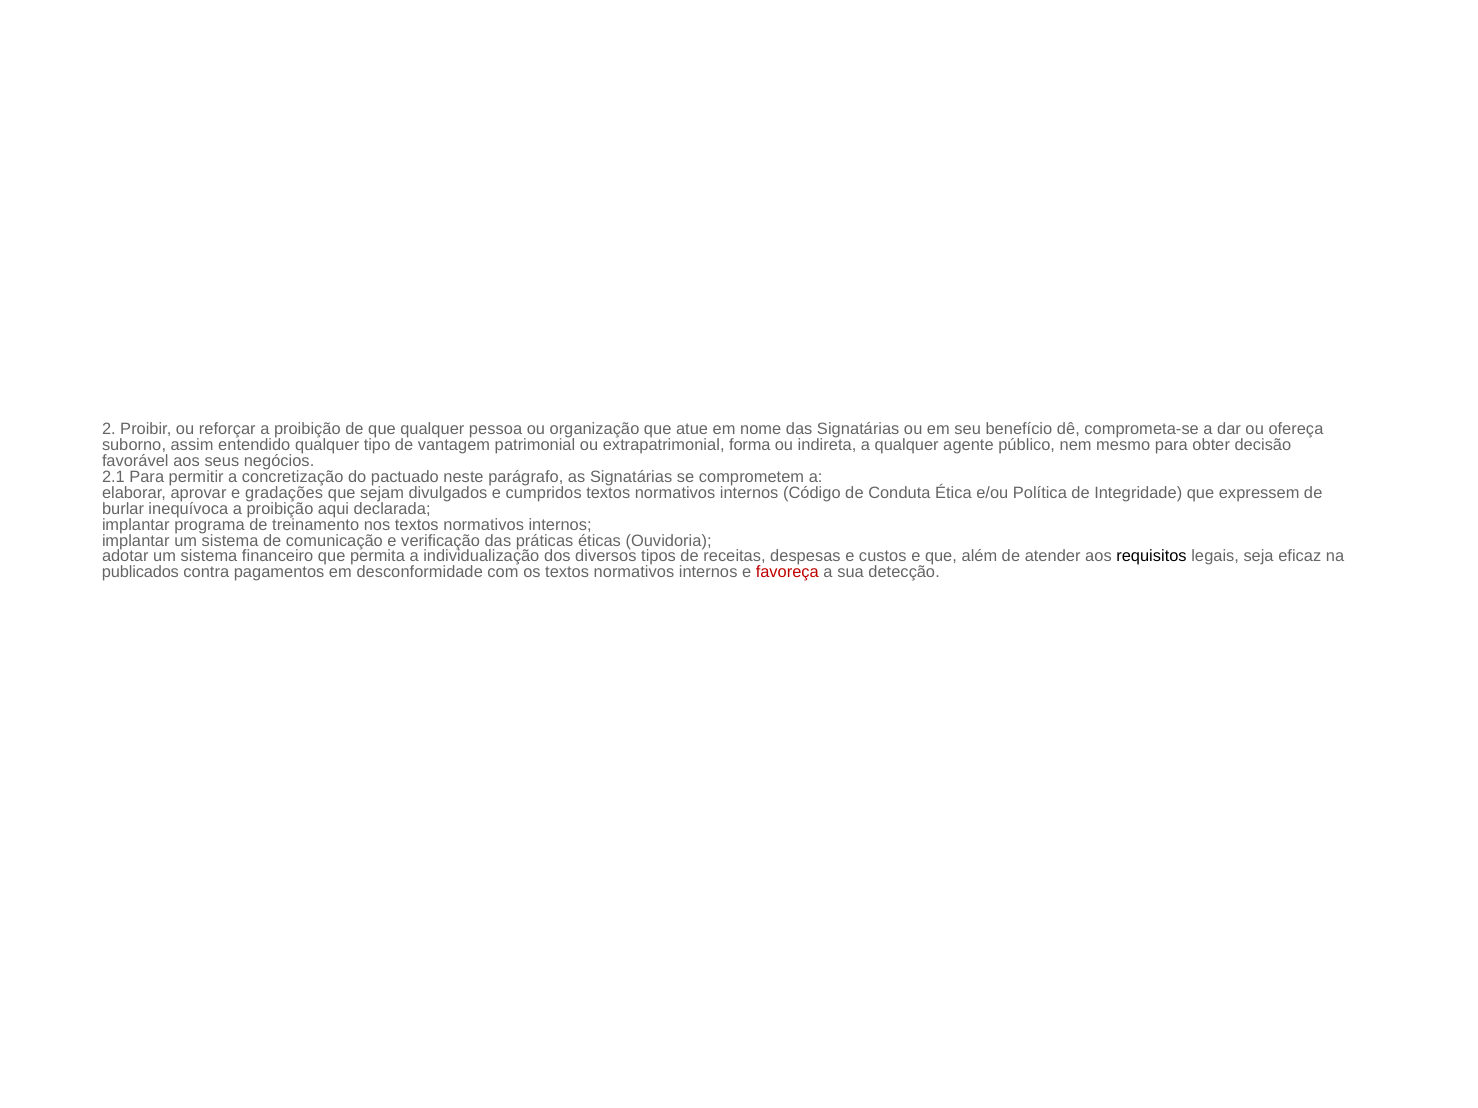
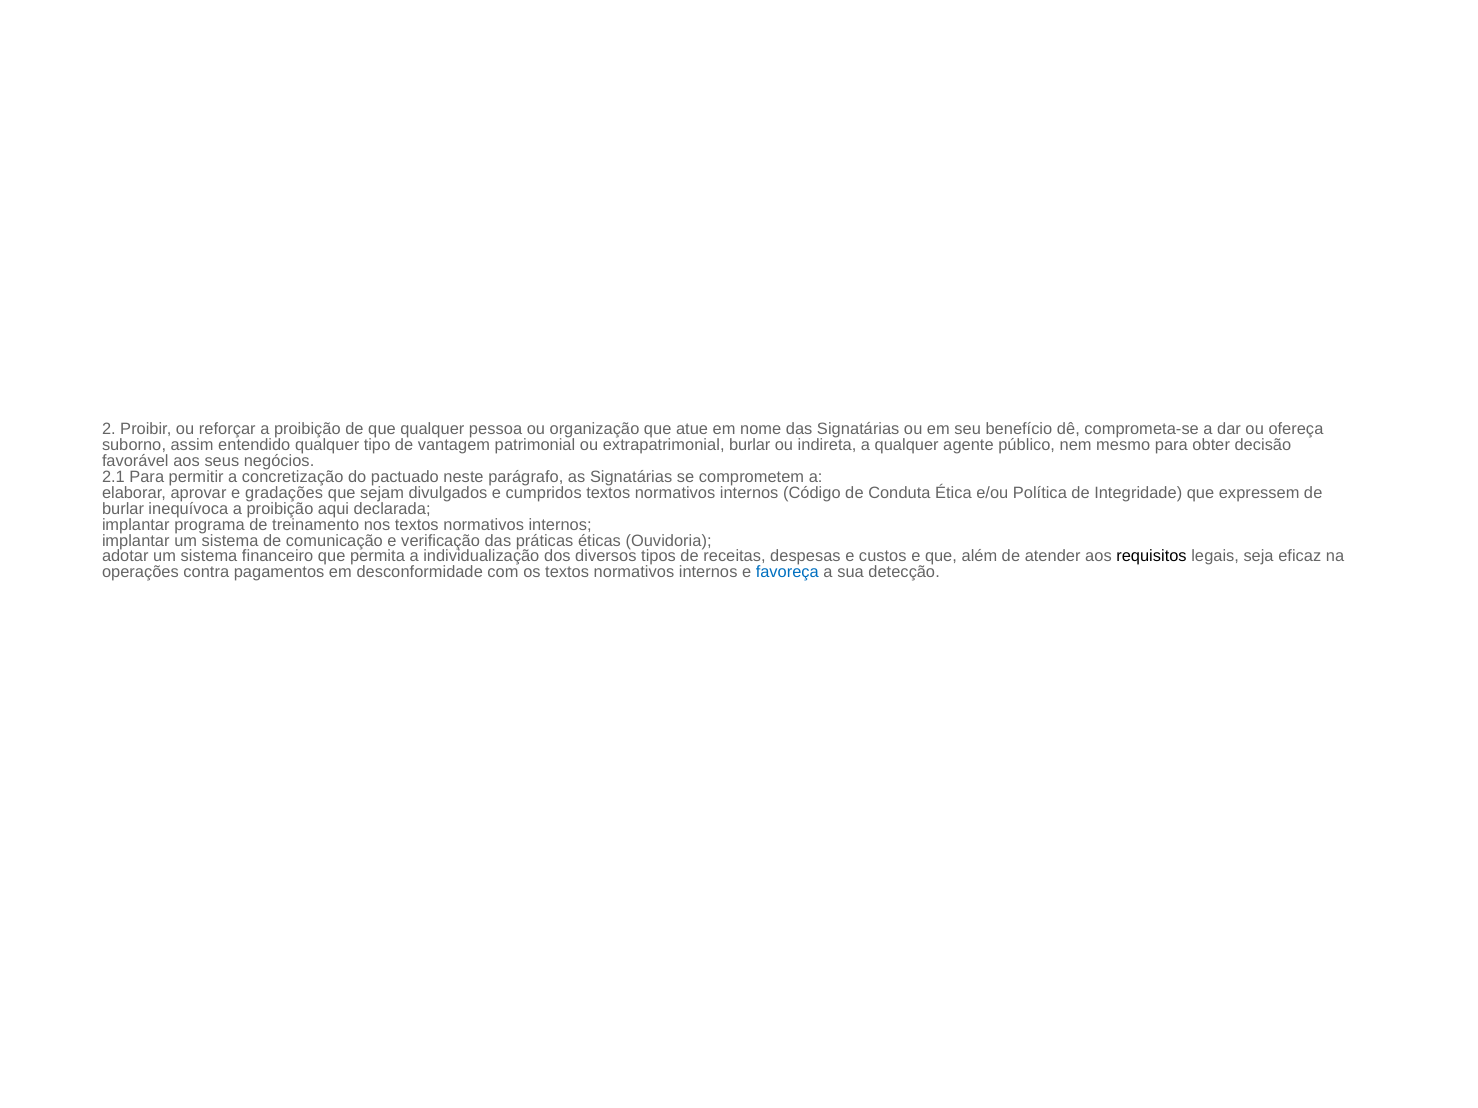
extrapatrimonial forma: forma -> burlar
publicados: publicados -> operações
favoreça colour: red -> blue
